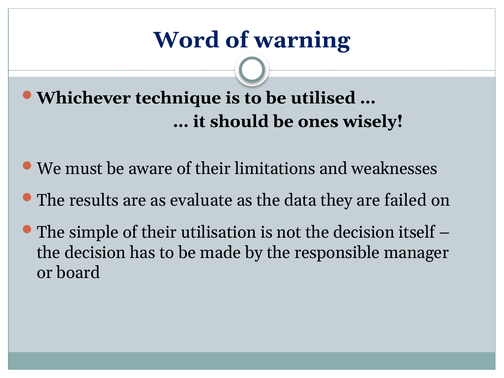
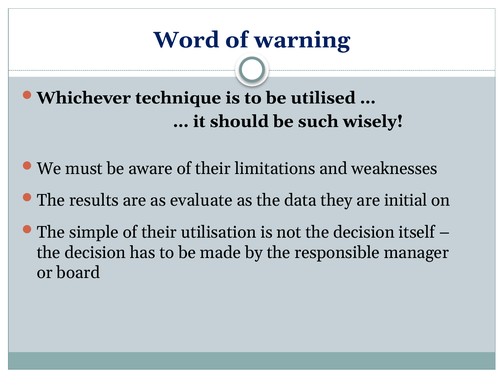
ones: ones -> such
failed: failed -> initial
